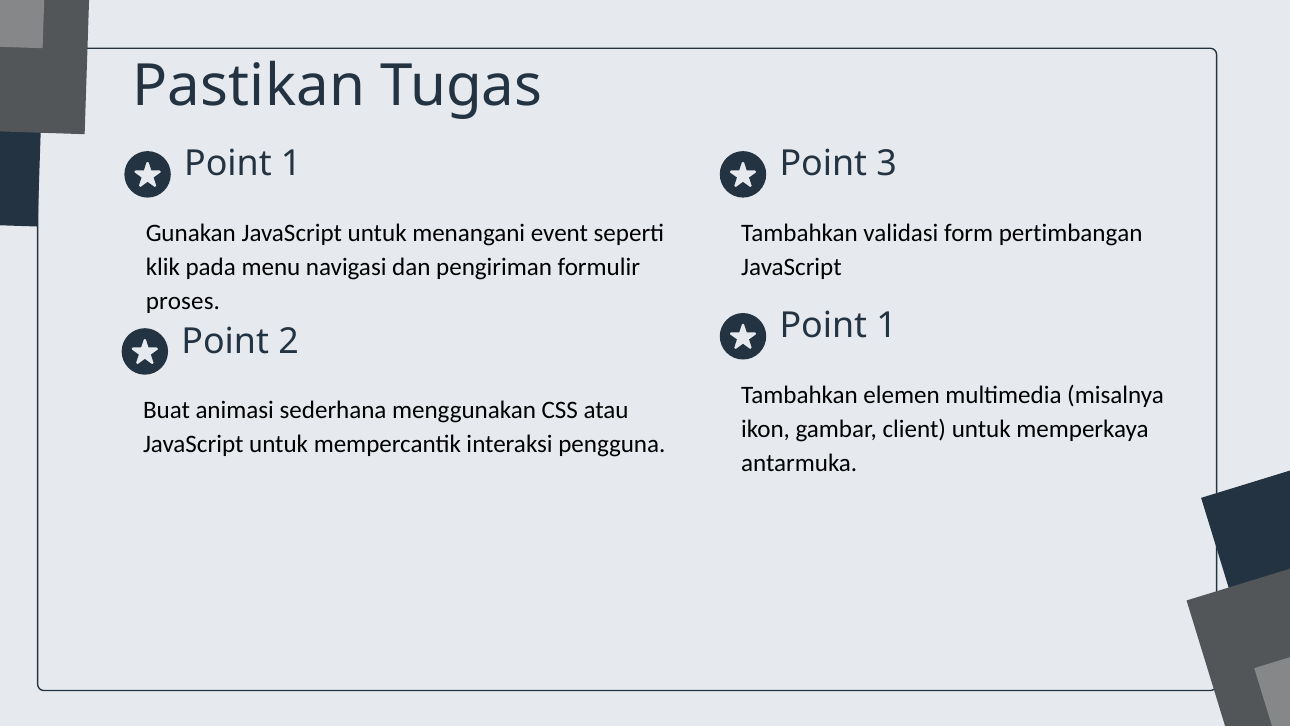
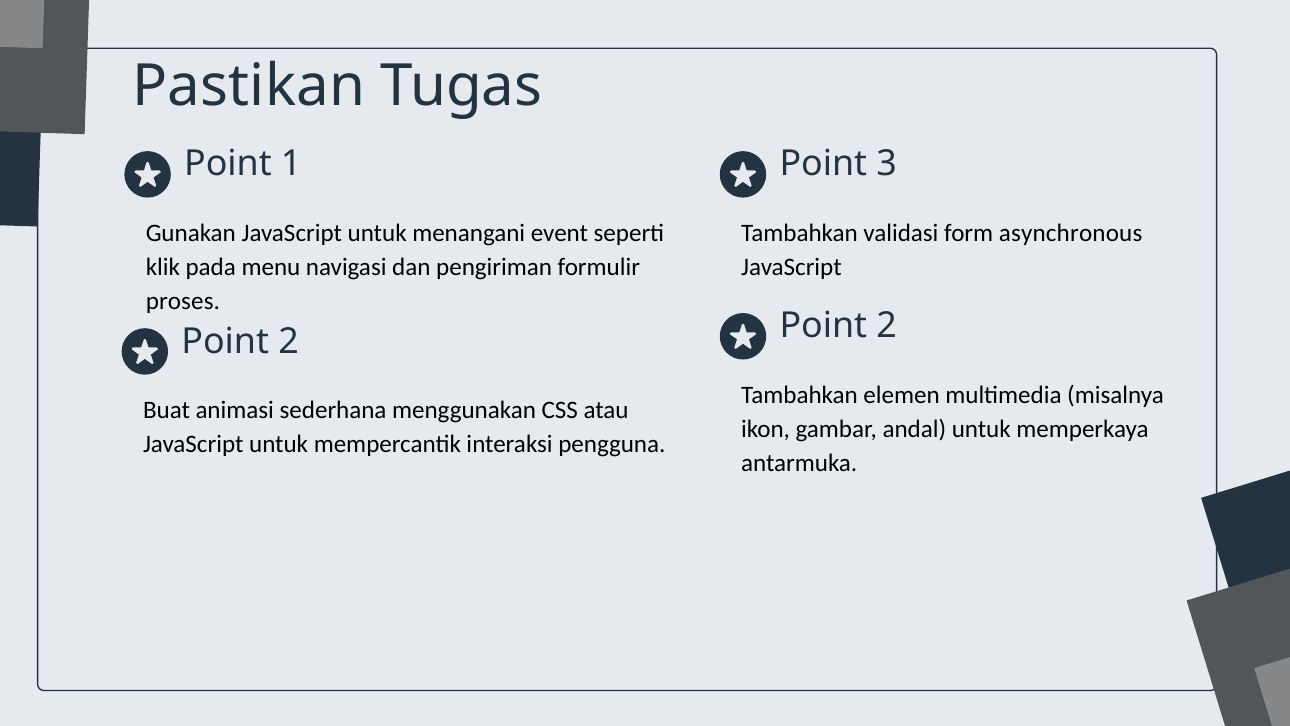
pertimbangan: pertimbangan -> asynchronous
1 at (887, 326): 1 -> 2
client: client -> andal
